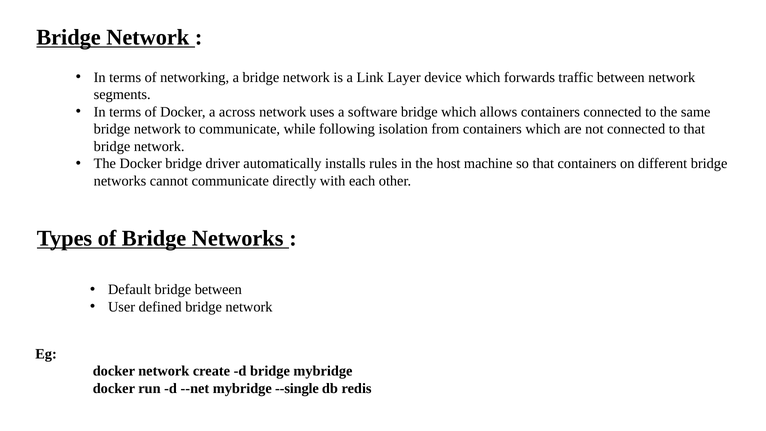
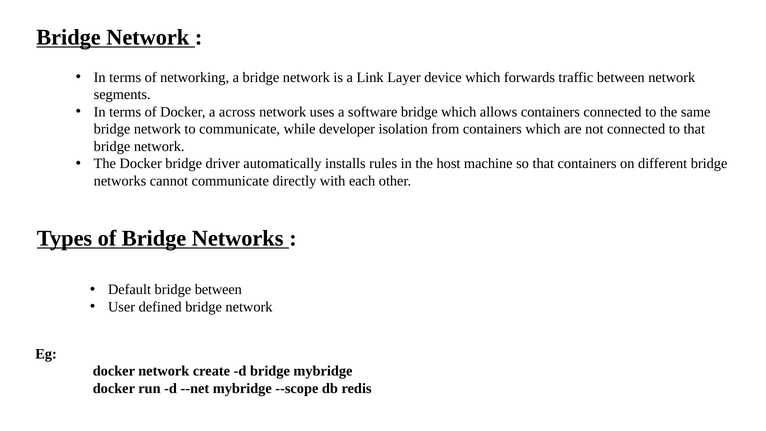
following: following -> developer
--single: --single -> --scope
